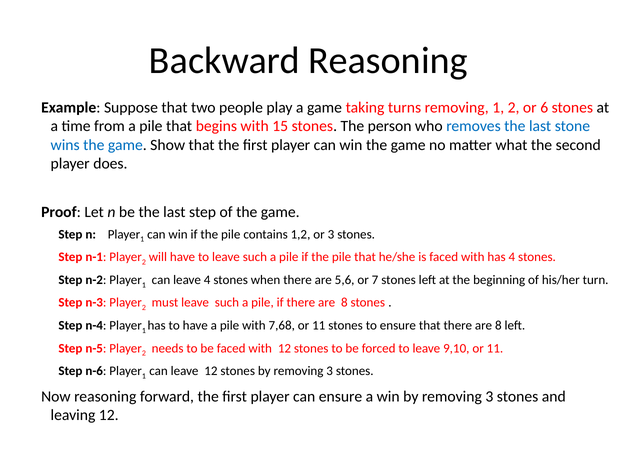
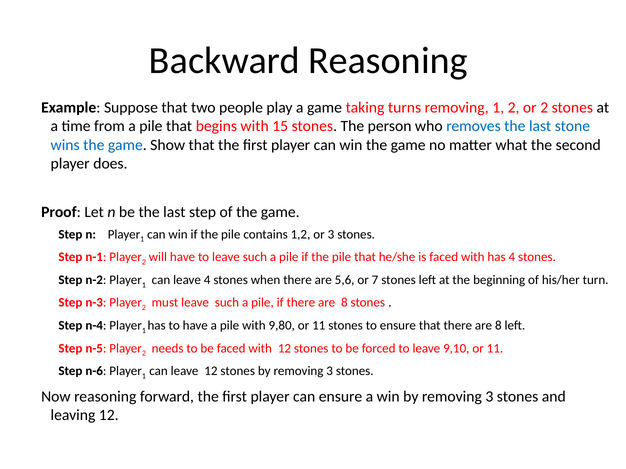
or 6: 6 -> 2
7,68: 7,68 -> 9,80
